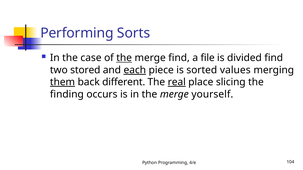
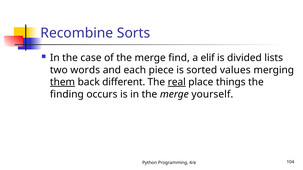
Performing: Performing -> Recombine
the at (124, 58) underline: present -> none
file: file -> elif
divided find: find -> lists
stored: stored -> words
each underline: present -> none
slicing: slicing -> things
